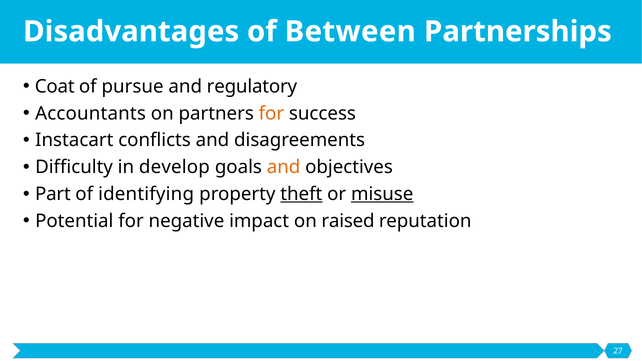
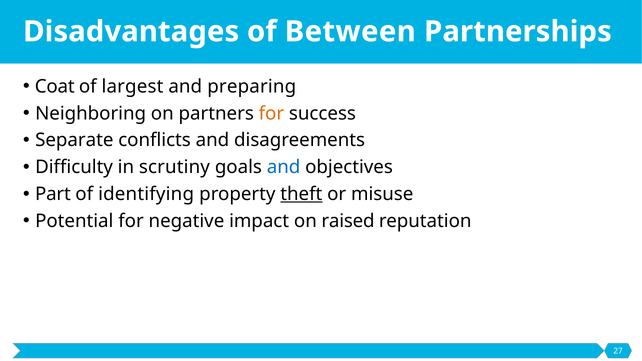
pursue: pursue -> largest
regulatory: regulatory -> preparing
Accountants: Accountants -> Neighboring
Instacart: Instacart -> Separate
develop: develop -> scrutiny
and at (284, 167) colour: orange -> blue
misuse underline: present -> none
